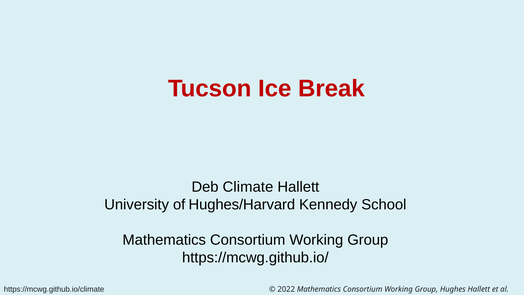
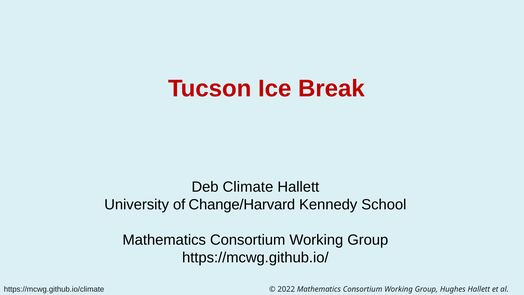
Hughes/Harvard: Hughes/Harvard -> Change/Harvard
